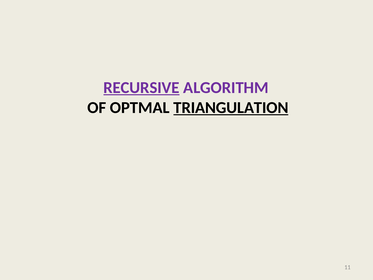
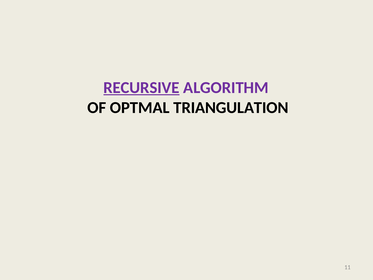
TRIANGULATION underline: present -> none
